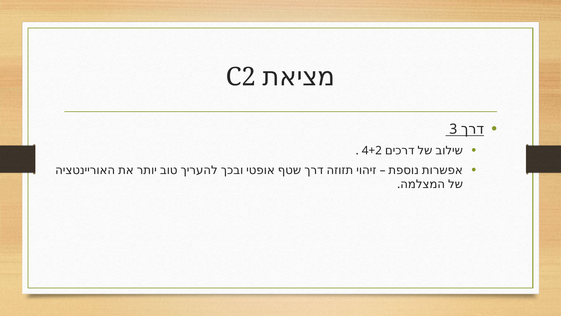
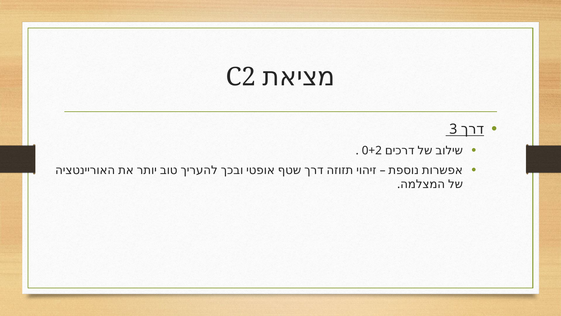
4+2: 4+2 -> 0+2
